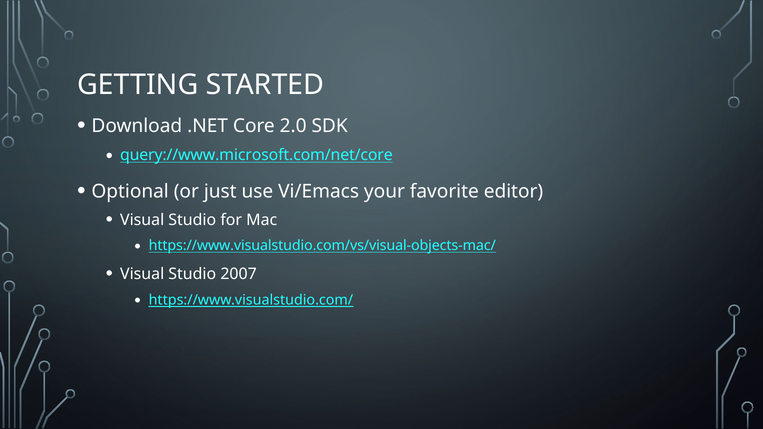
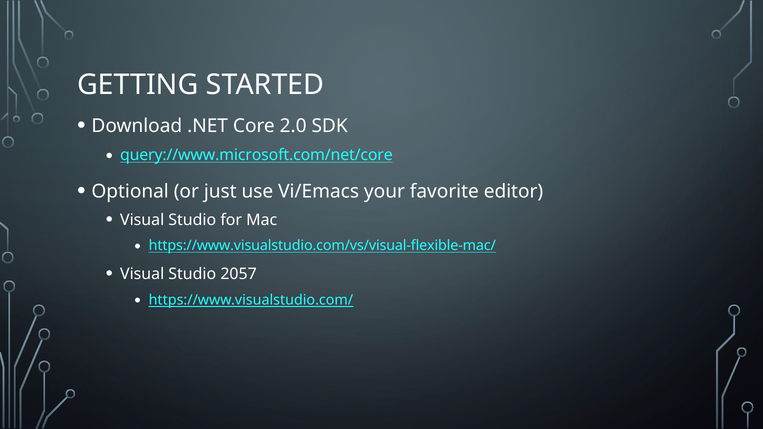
https://www.visualstudio.com/vs/visual-objects-mac/: https://www.visualstudio.com/vs/visual-objects-mac/ -> https://www.visualstudio.com/vs/visual-flexible-mac/
2007: 2007 -> 2057
